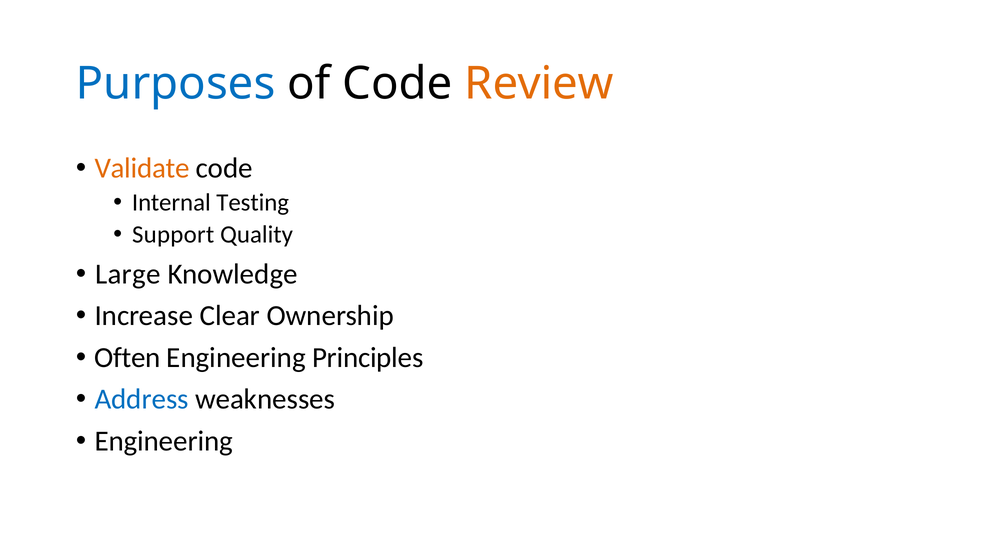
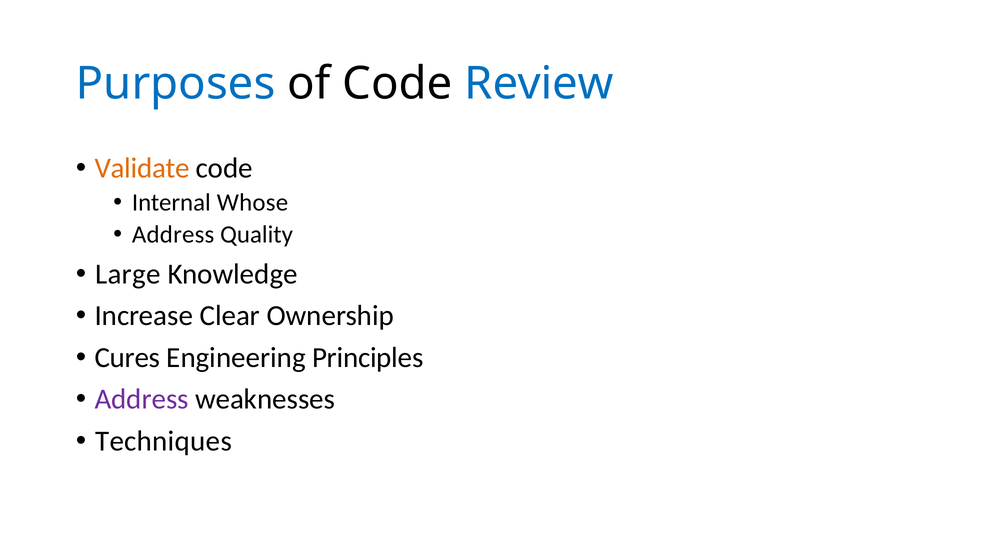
Review colour: orange -> blue
Testing: Testing -> Whose
Support at (173, 235): Support -> Address
Often: Often -> Cures
Address at (142, 399) colour: blue -> purple
Engineering at (164, 441): Engineering -> Techniques
